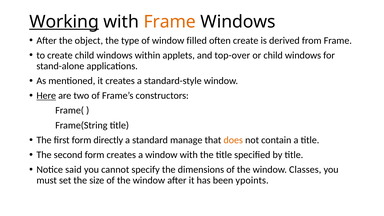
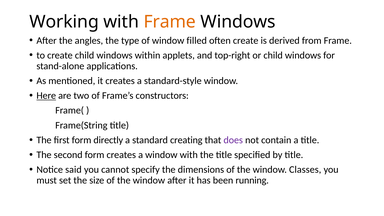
Working underline: present -> none
object: object -> angles
top-over: top-over -> top-right
manage: manage -> creating
does colour: orange -> purple
ypoints: ypoints -> running
